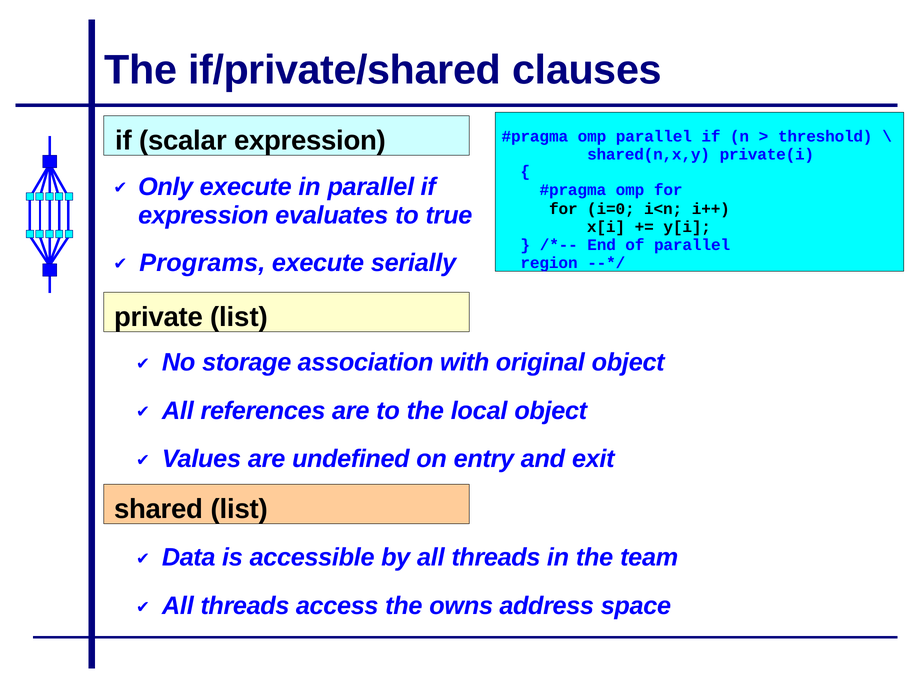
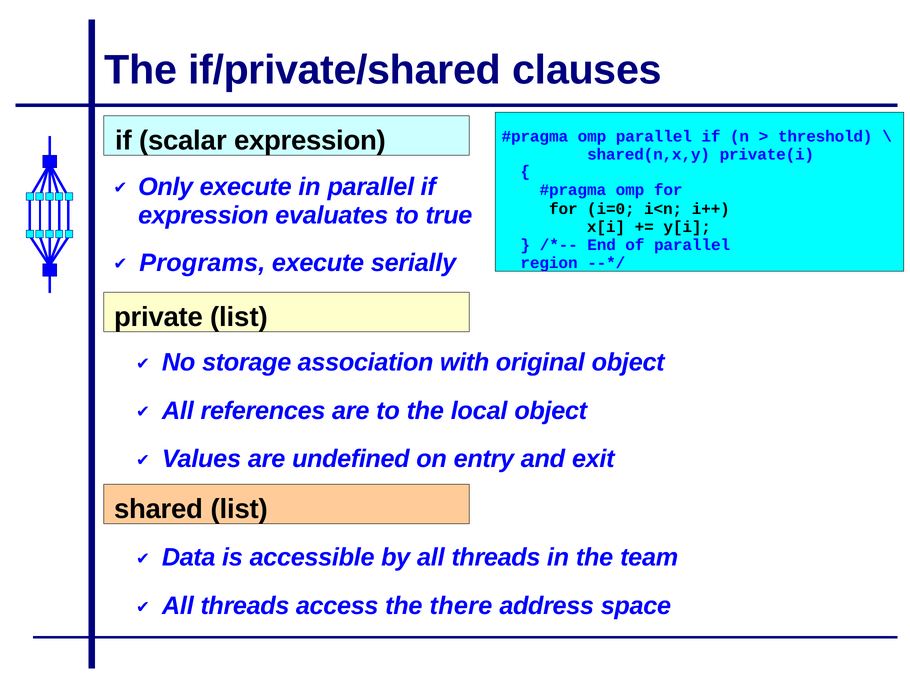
owns: owns -> there
